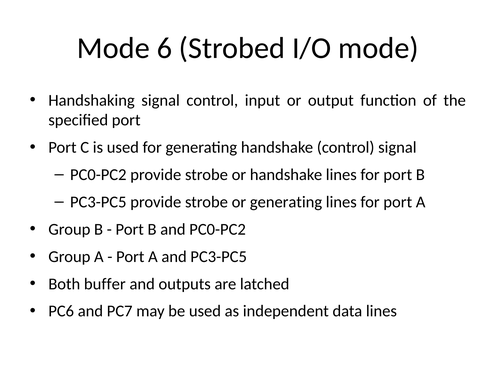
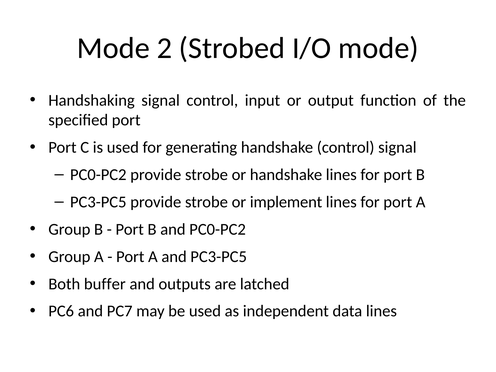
6: 6 -> 2
or generating: generating -> implement
